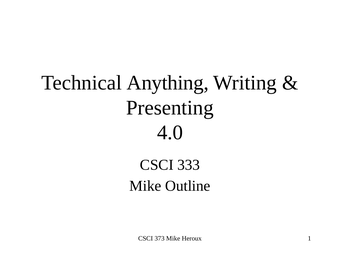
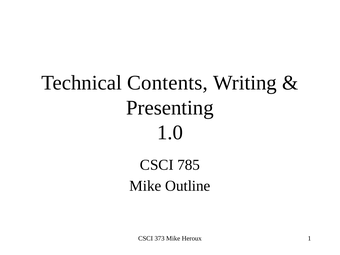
Anything: Anything -> Contents
4.0: 4.0 -> 1.0
333: 333 -> 785
